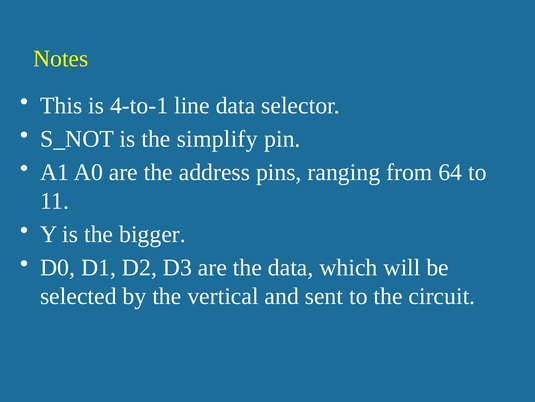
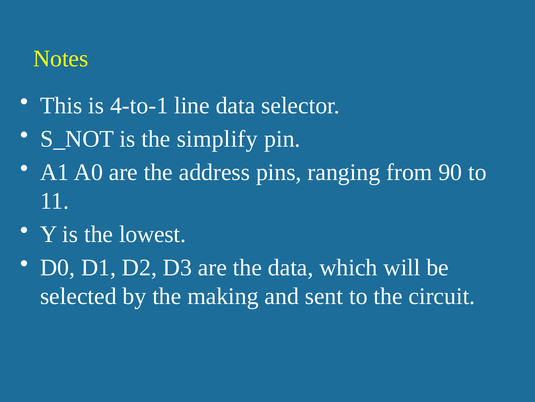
64: 64 -> 90
bigger: bigger -> lowest
vertical: vertical -> making
